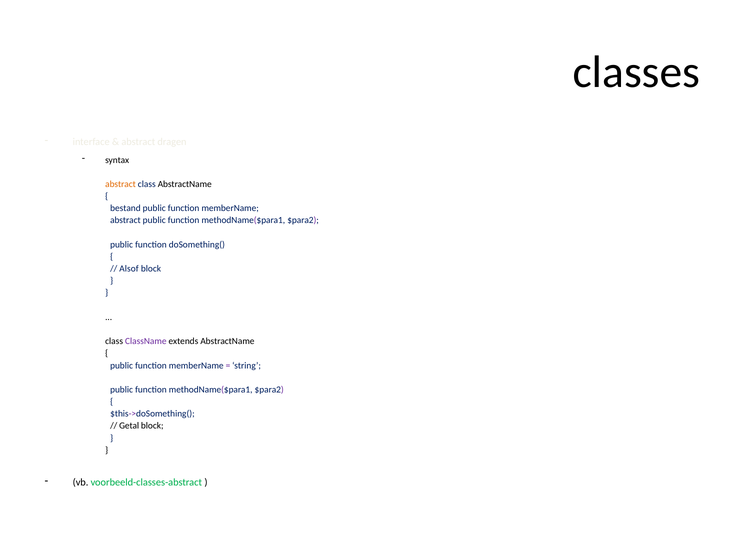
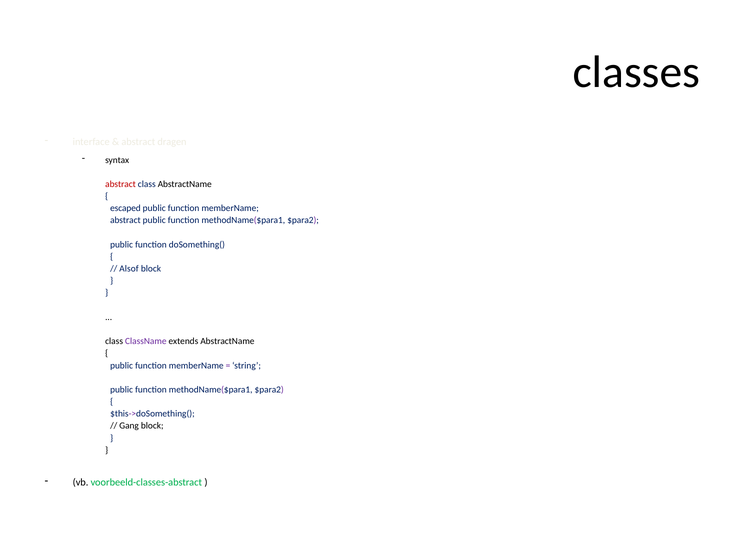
abstract at (121, 184) colour: orange -> red
bestand: bestand -> escaped
Getal: Getal -> Gang
